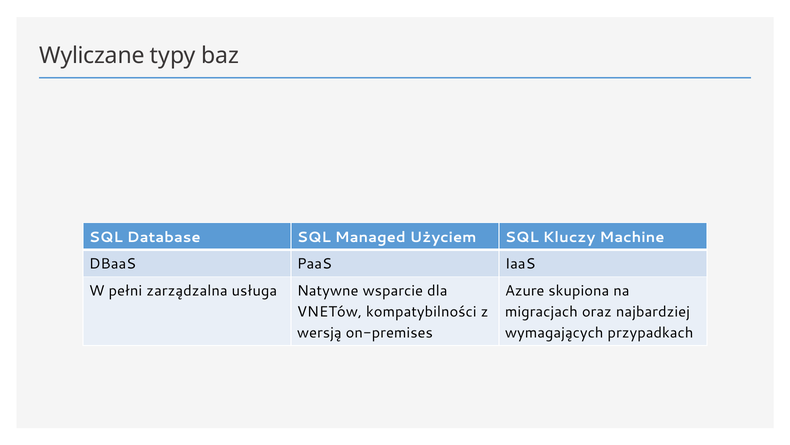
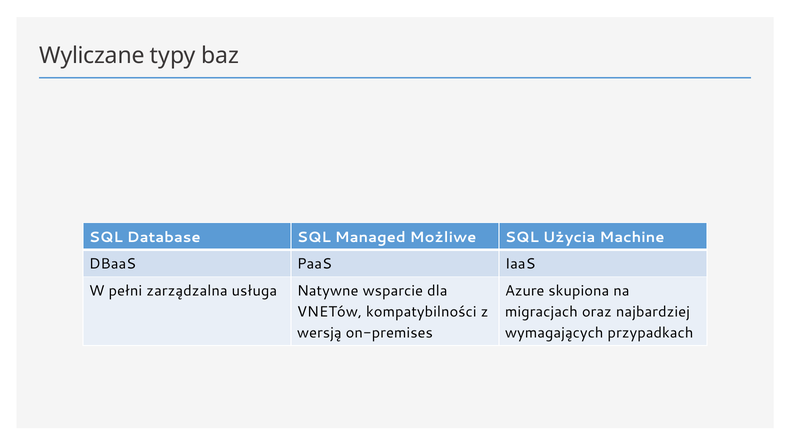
Użyciem: Użyciem -> Możliwe
Kluczy: Kluczy -> Użycia
